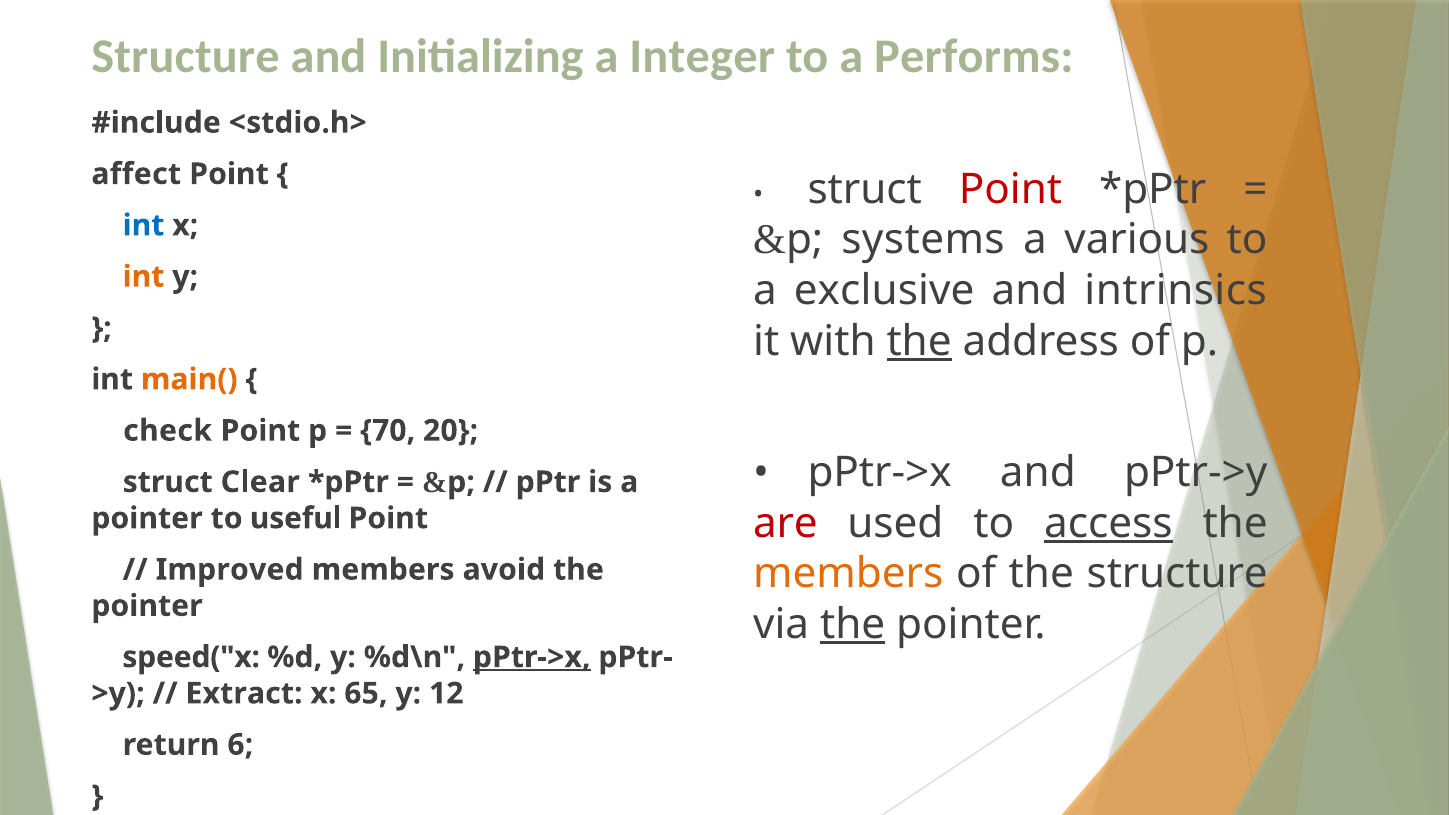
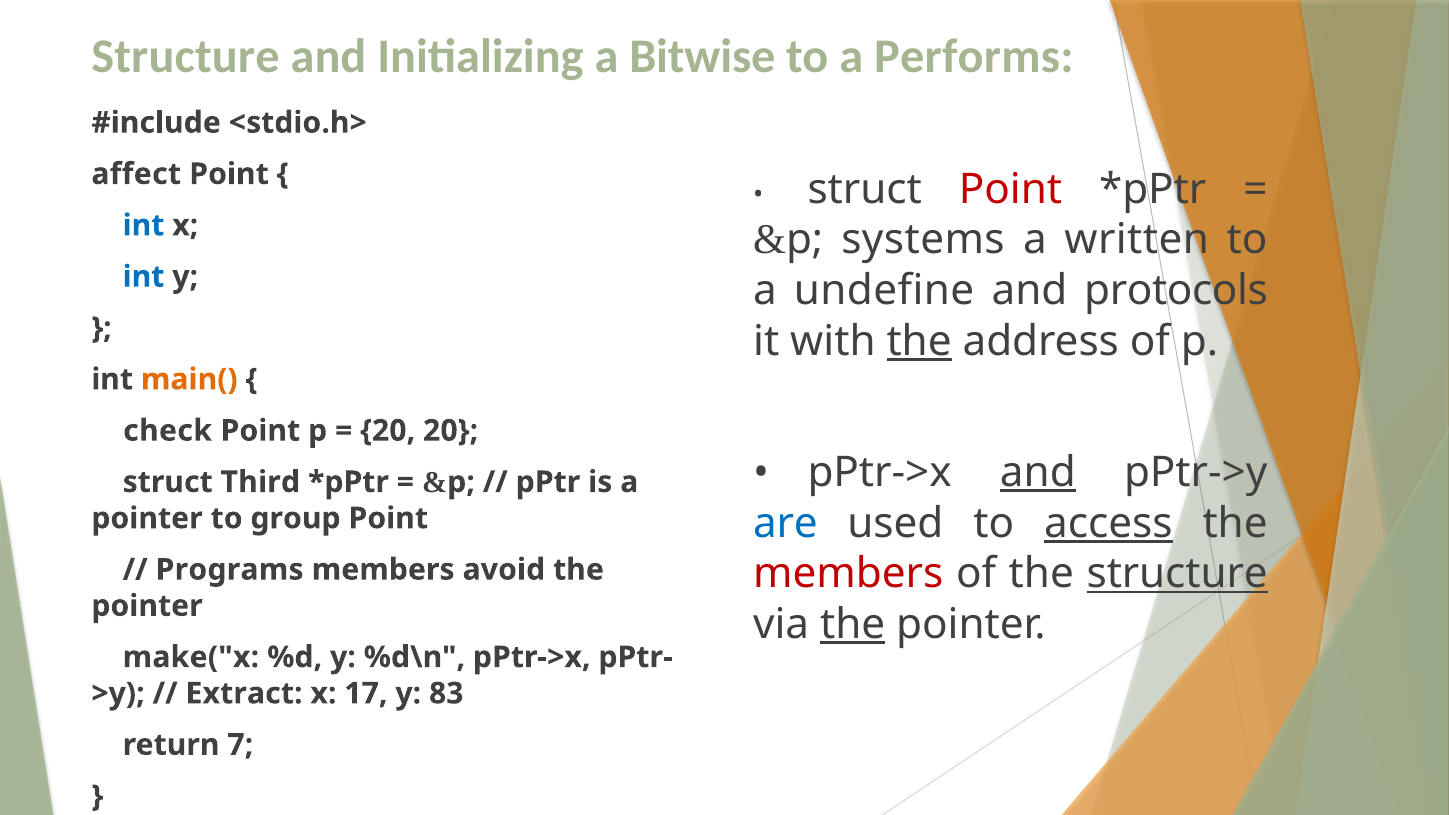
Integer: Integer -> Bitwise
various: various -> written
int at (144, 277) colour: orange -> blue
exclusive: exclusive -> undefine
intrinsics: intrinsics -> protocols
70 at (388, 431): 70 -> 20
and at (1038, 473) underline: none -> present
Clear: Clear -> Third
are colour: red -> blue
useful: useful -> group
members at (848, 574) colour: orange -> red
structure at (1177, 574) underline: none -> present
Improved: Improved -> Programs
speed("x: speed("x -> make("x
pPtr->x at (532, 657) underline: present -> none
65: 65 -> 17
12: 12 -> 83
6: 6 -> 7
